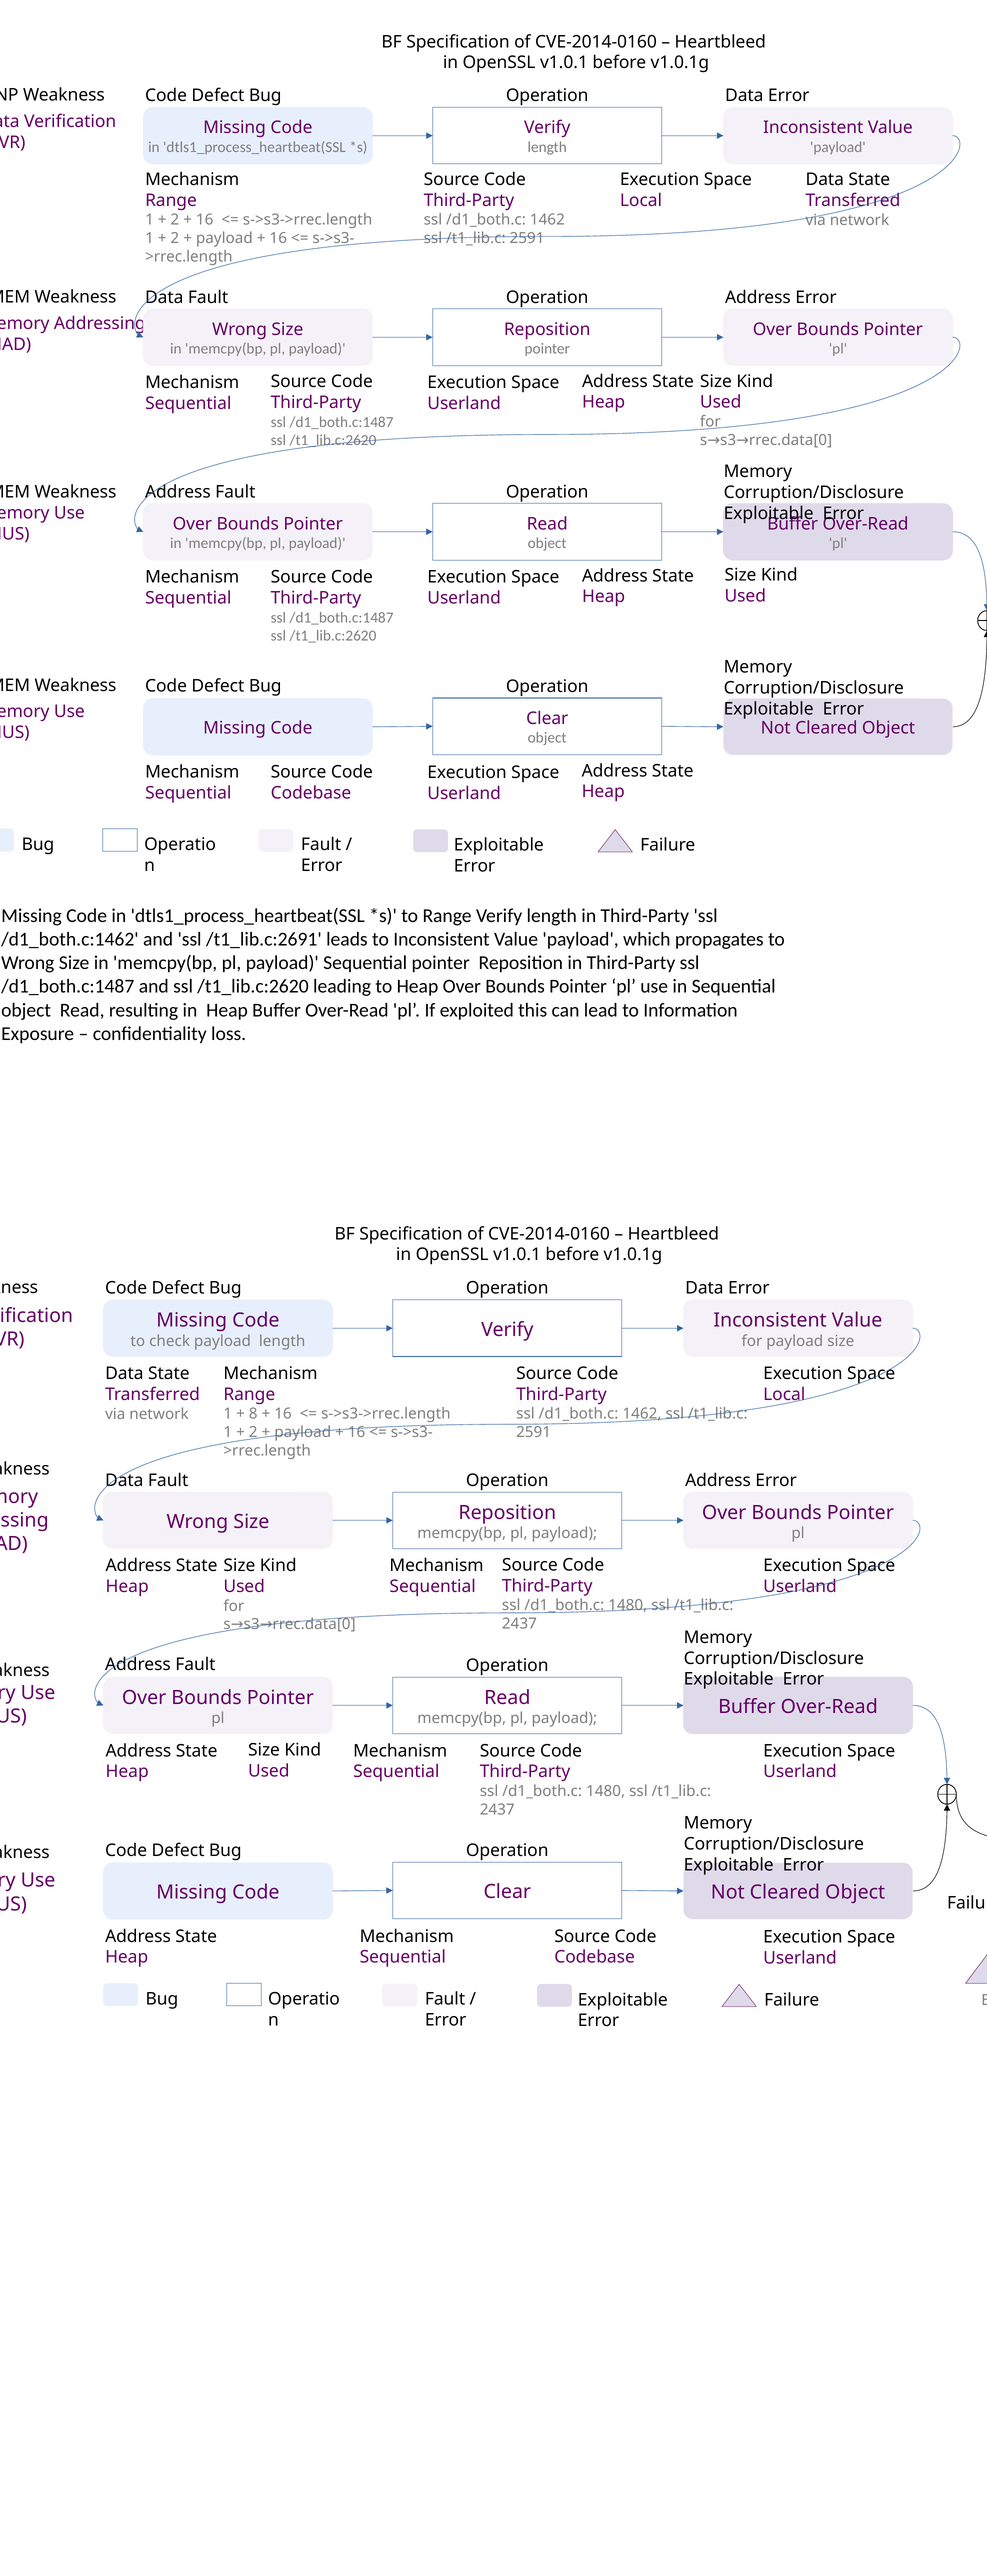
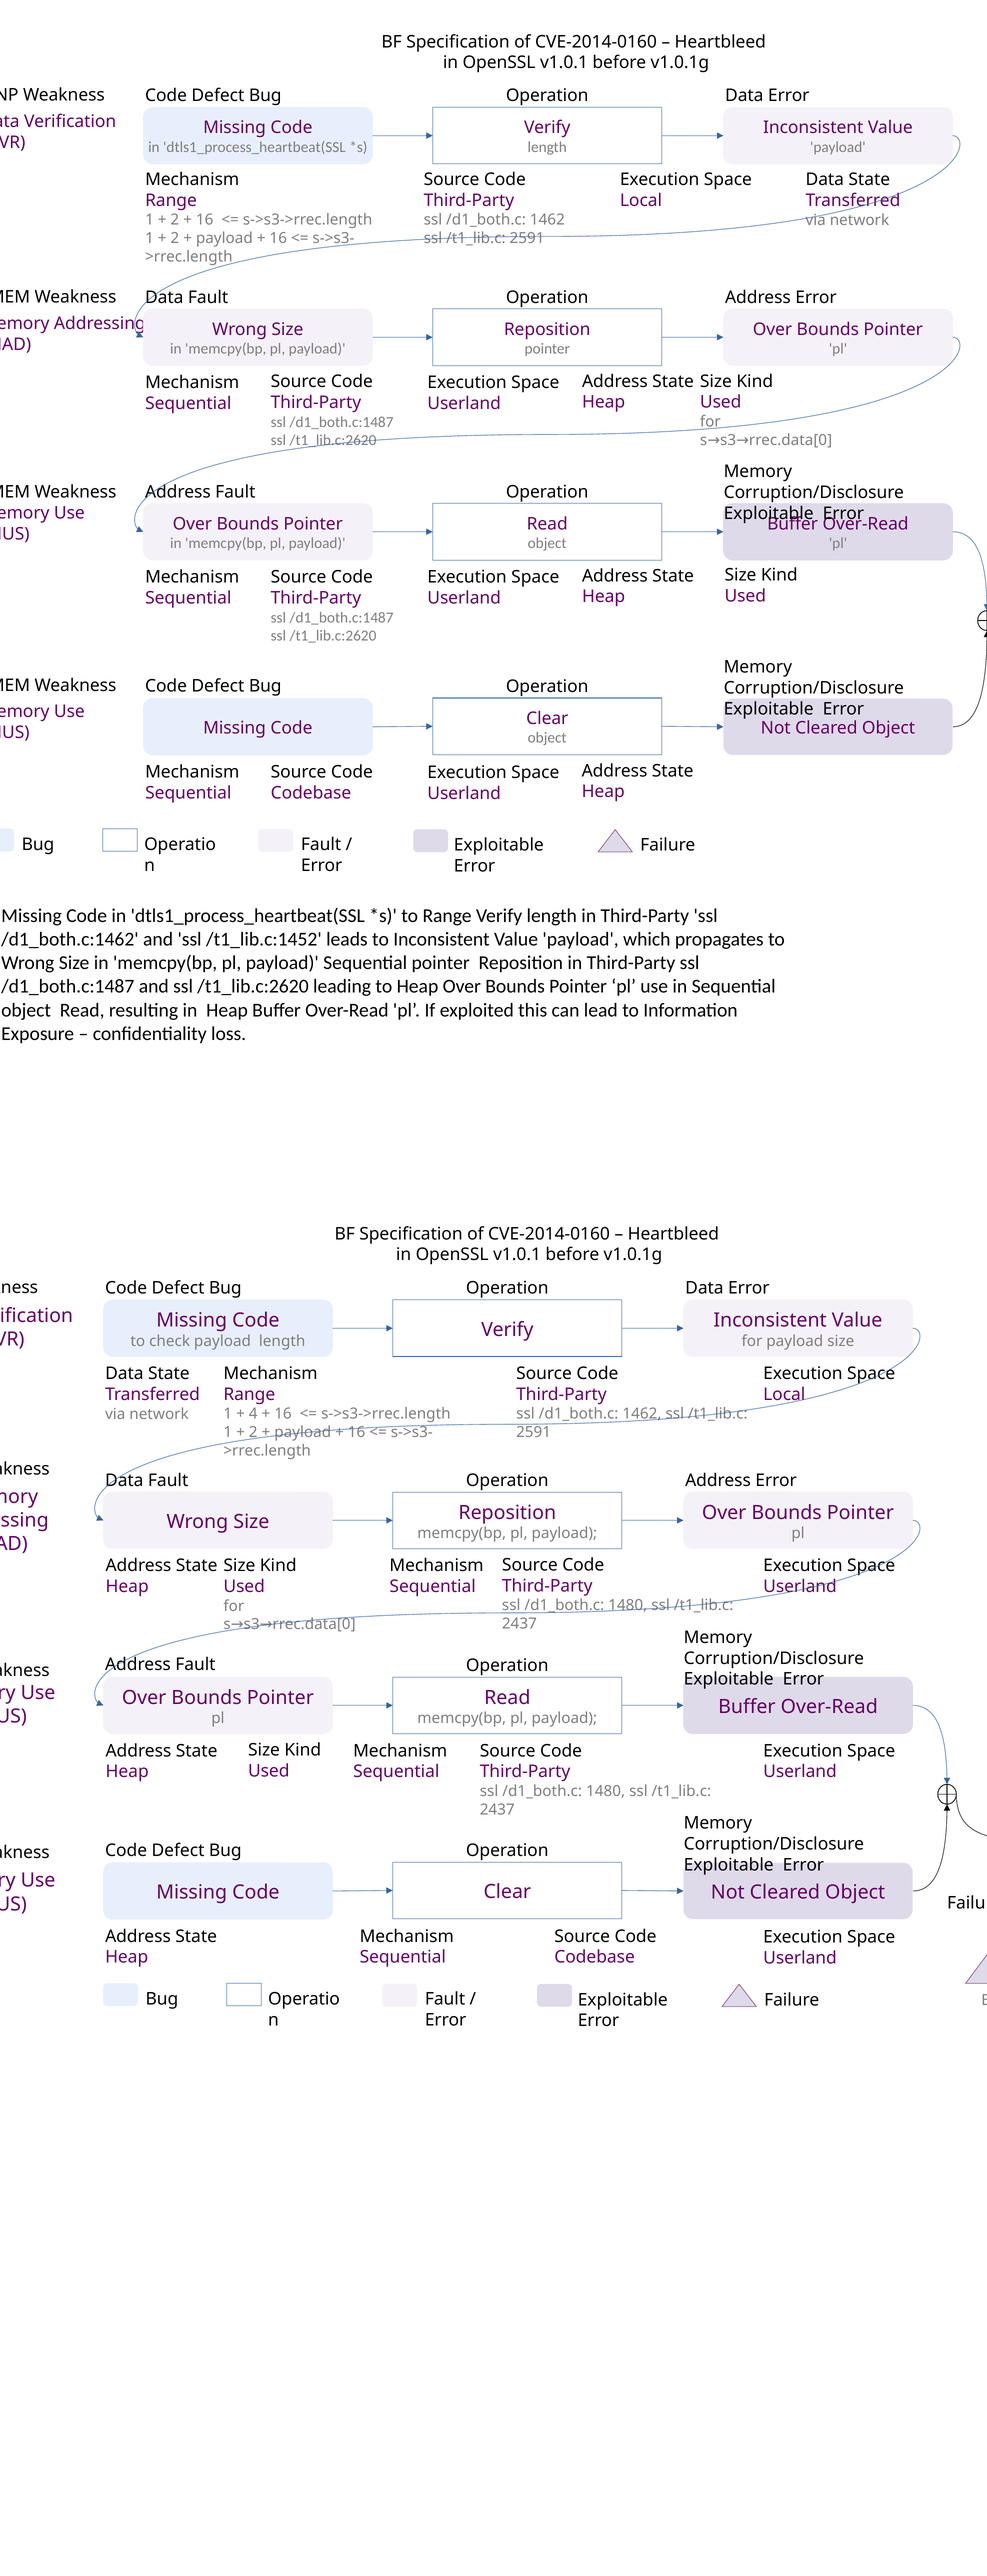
/t1_lib.c:2691: /t1_lib.c:2691 -> /t1_lib.c:1452
8: 8 -> 4
